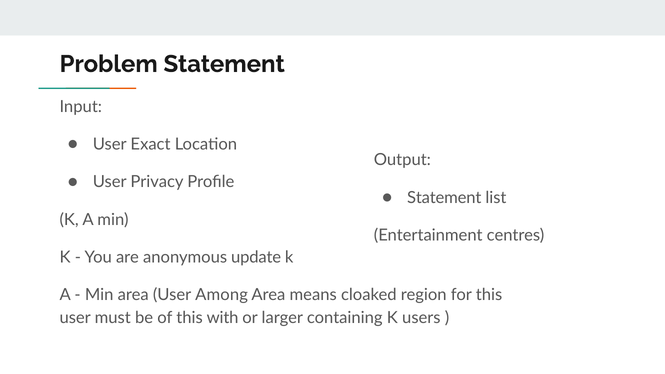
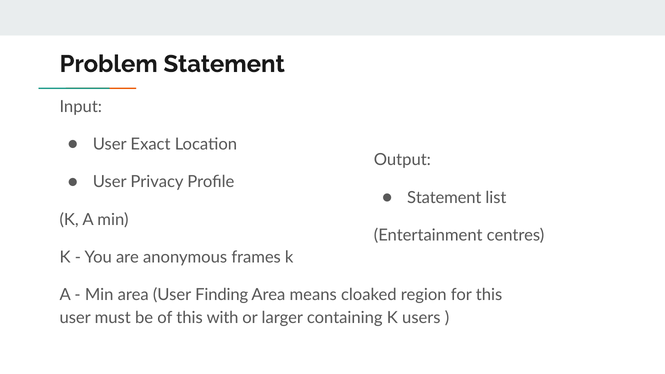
update: update -> frames
Among: Among -> Finding
